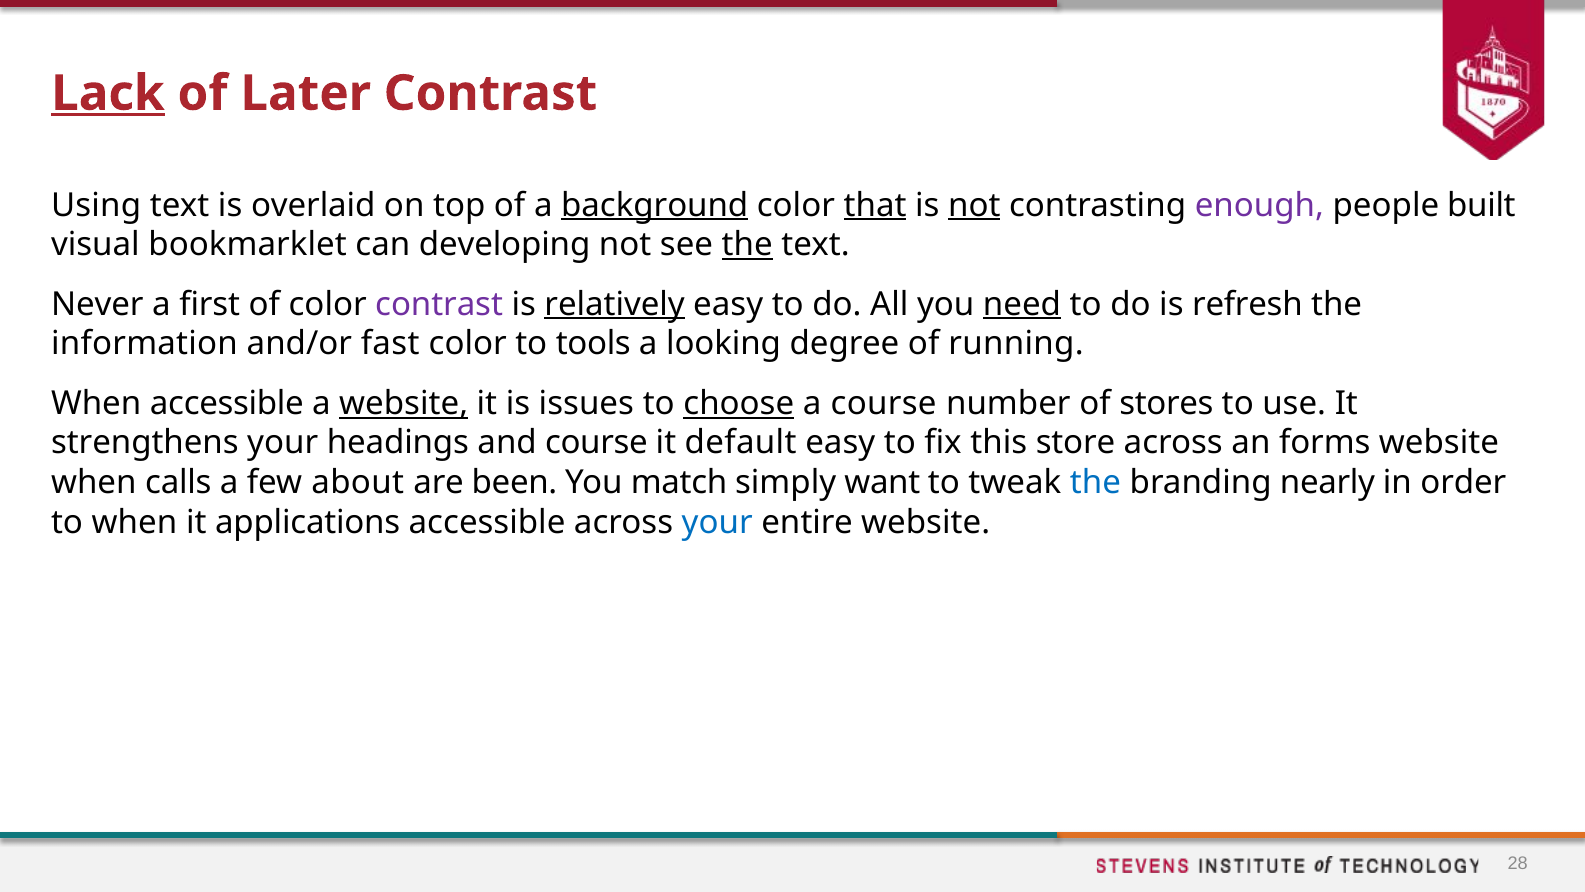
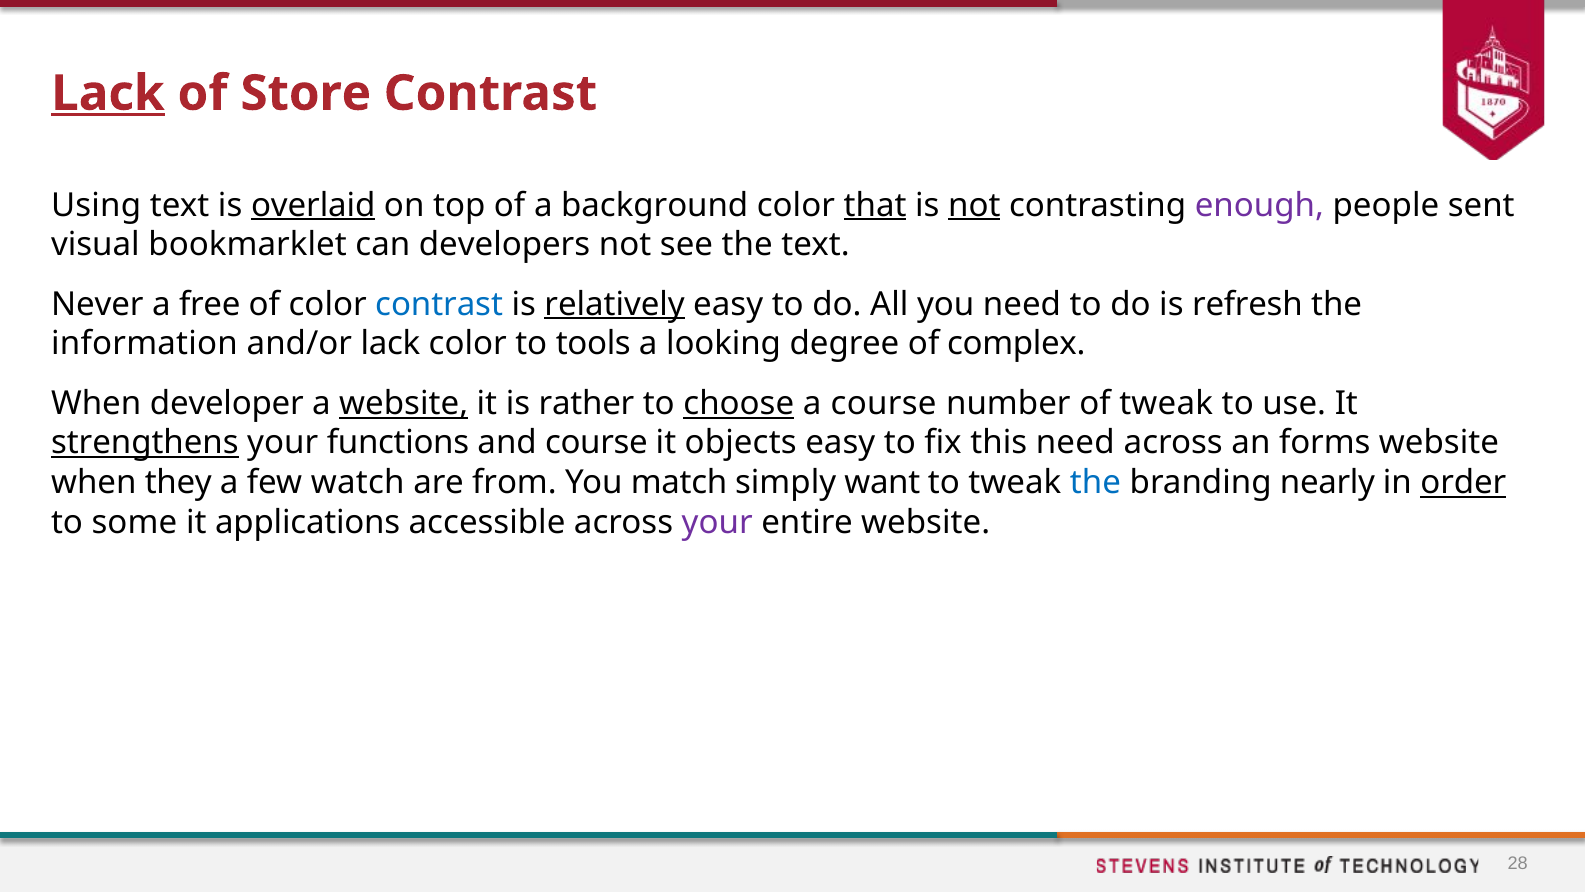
Later: Later -> Store
overlaid underline: none -> present
background underline: present -> none
built: built -> sent
developing: developing -> developers
the at (747, 245) underline: present -> none
first: first -> free
contrast at (439, 304) colour: purple -> blue
need at (1022, 304) underline: present -> none
and/or fast: fast -> lack
running: running -> complex
When accessible: accessible -> developer
issues: issues -> rather
of stores: stores -> tweak
strengthens underline: none -> present
headings: headings -> functions
default: default -> objects
this store: store -> need
calls: calls -> they
about: about -> watch
been: been -> from
order underline: none -> present
to when: when -> some
your at (717, 522) colour: blue -> purple
